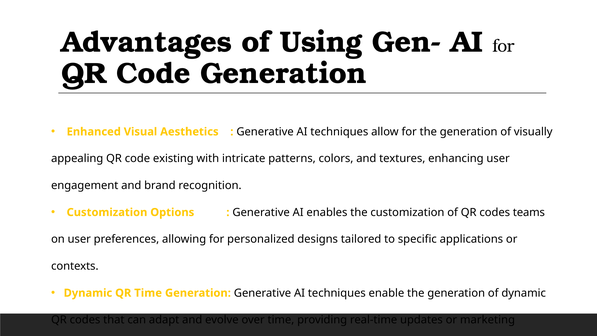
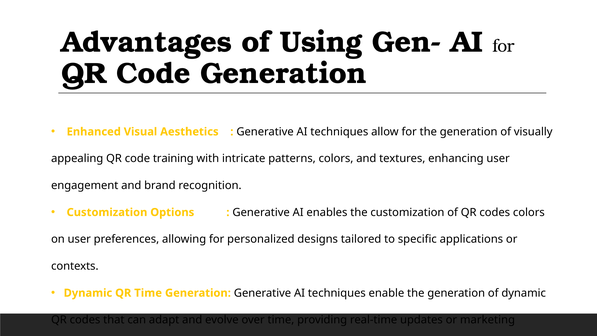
existing: existing -> training
codes teams: teams -> colors
